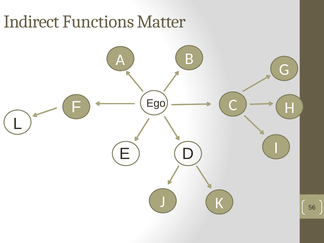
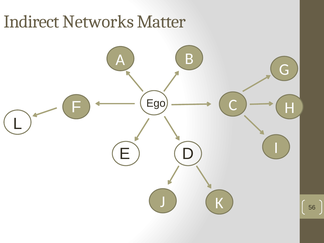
Functions: Functions -> Networks
